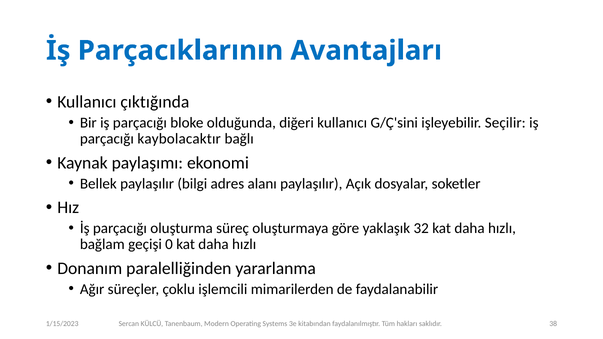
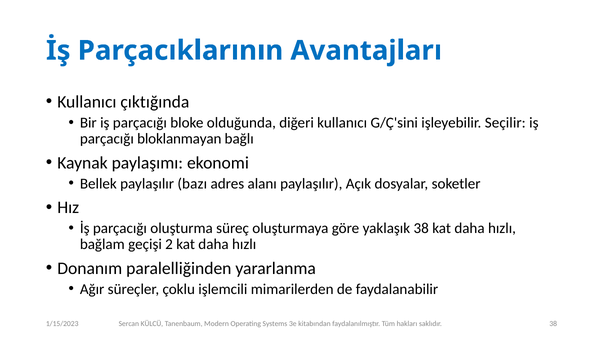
kaybolacaktır: kaybolacaktır -> bloklanmayan
bilgi: bilgi -> bazı
yaklaşık 32: 32 -> 38
0: 0 -> 2
